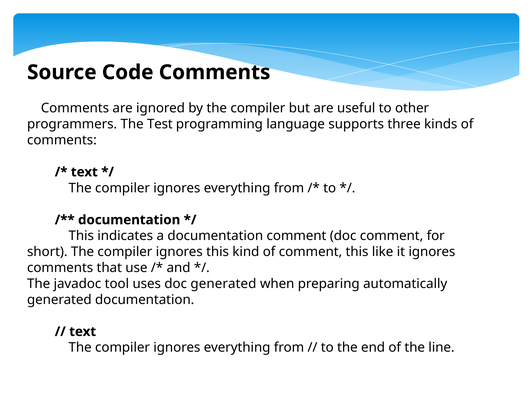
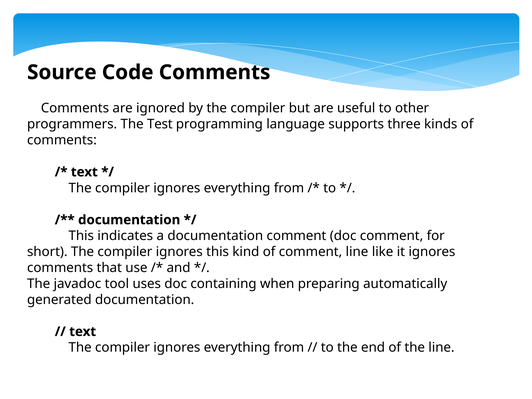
comment this: this -> line
doc generated: generated -> containing
